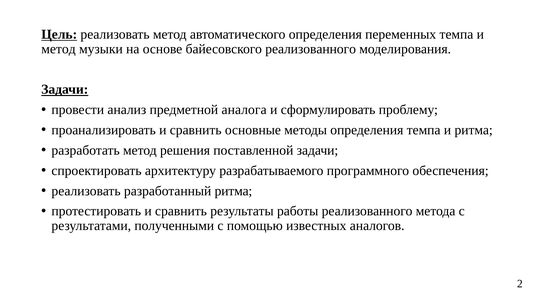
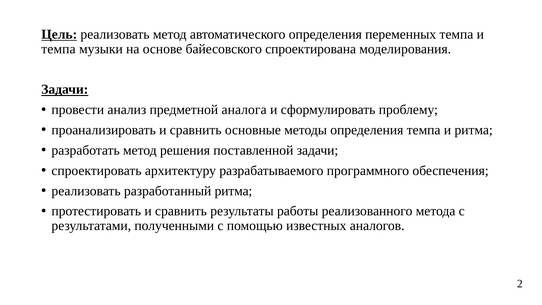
метод at (59, 49): метод -> темпа
байесовского реализованного: реализованного -> спроектирована
